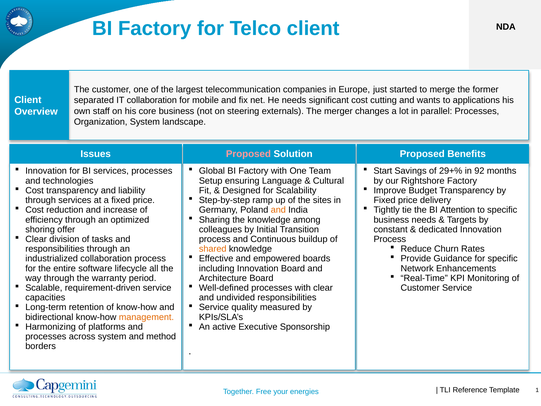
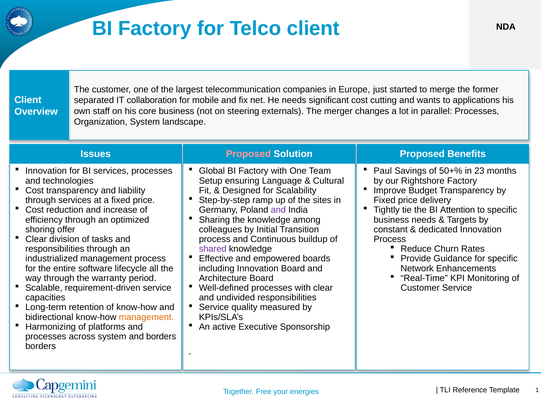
Start: Start -> Paul
29+%: 29+% -> 50+%
92: 92 -> 23
and at (278, 210) colour: orange -> purple
shared colour: orange -> purple
industrialized collaboration: collaboration -> management
and method: method -> borders
